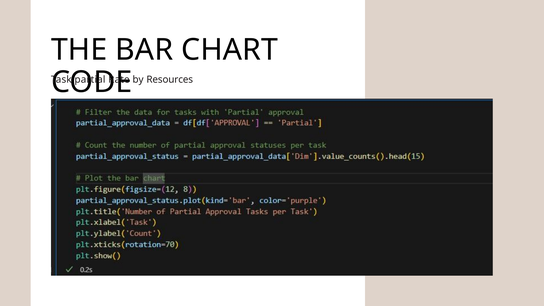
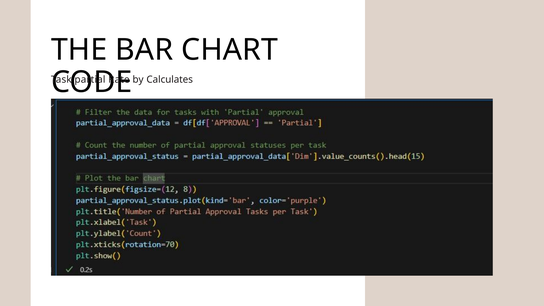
Resources: Resources -> Calculates
